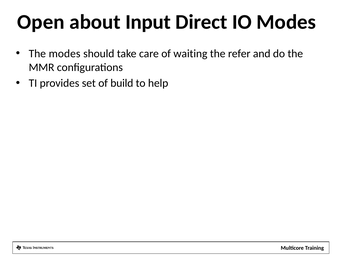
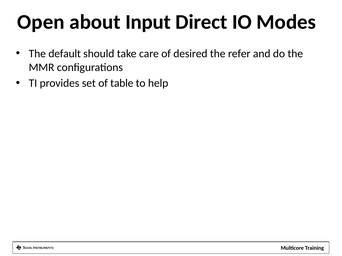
The modes: modes -> default
waiting: waiting -> desired
build: build -> table
